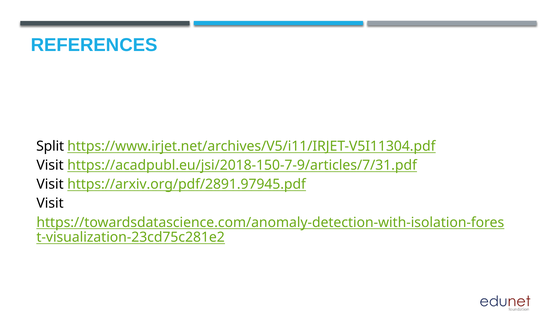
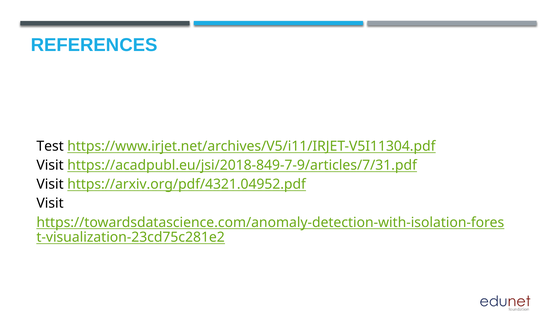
Split: Split -> Test
https://acadpubl.eu/jsi/2018-150-7-9/articles/7/31.pdf: https://acadpubl.eu/jsi/2018-150-7-9/articles/7/31.pdf -> https://acadpubl.eu/jsi/2018-849-7-9/articles/7/31.pdf
https://arxiv.org/pdf/2891.97945.pdf: https://arxiv.org/pdf/2891.97945.pdf -> https://arxiv.org/pdf/4321.04952.pdf
